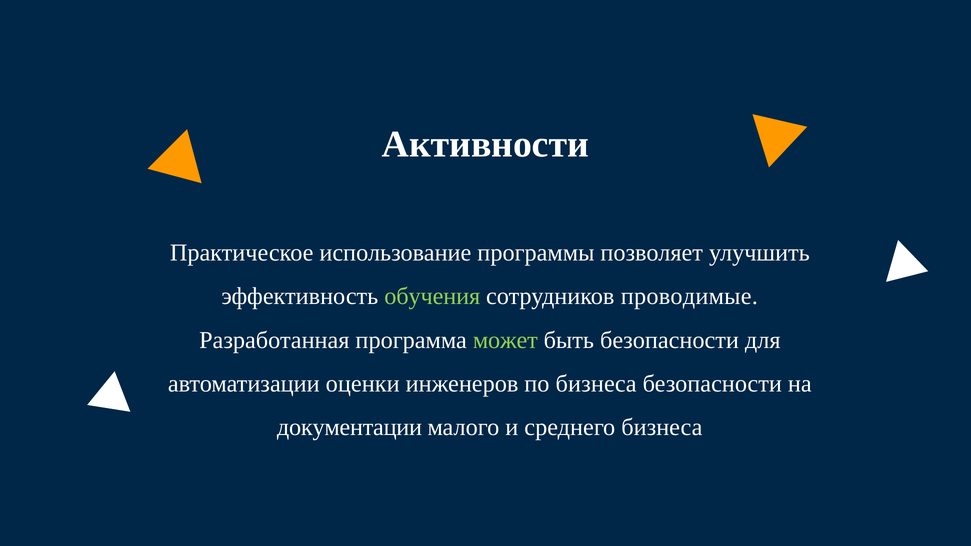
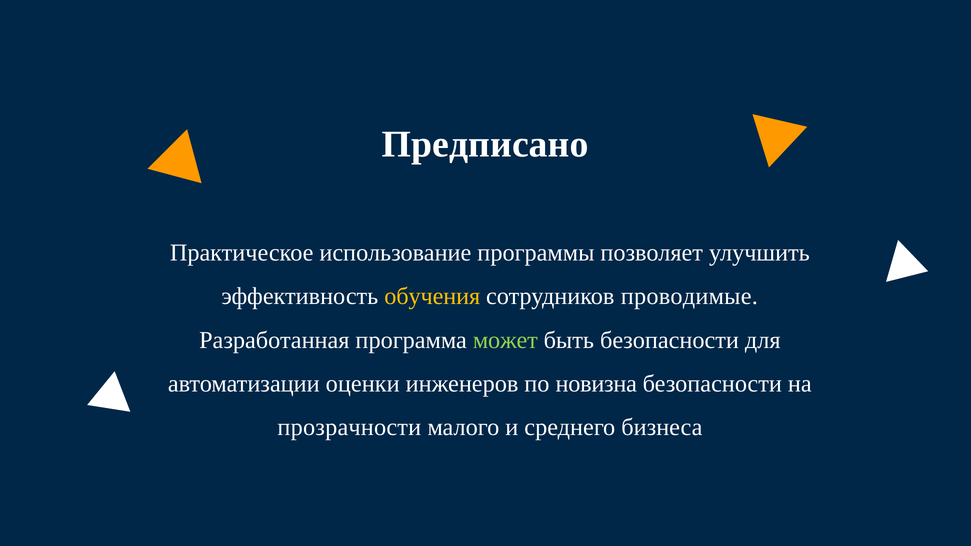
Активности: Активности -> Предписано
обучения colour: light green -> yellow
по бизнеса: бизнеса -> новизна
документации: документации -> прозрачности
